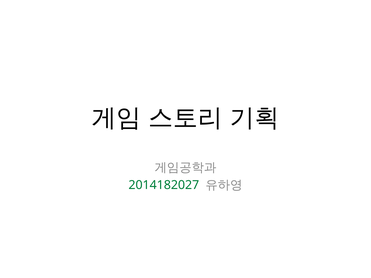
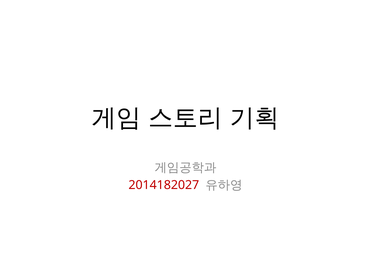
2014182027 colour: green -> red
